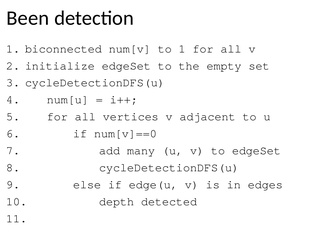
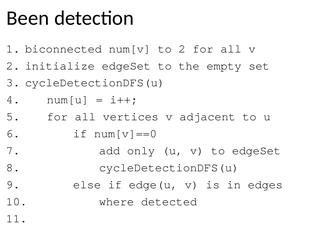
to 1: 1 -> 2
many: many -> only
depth: depth -> where
